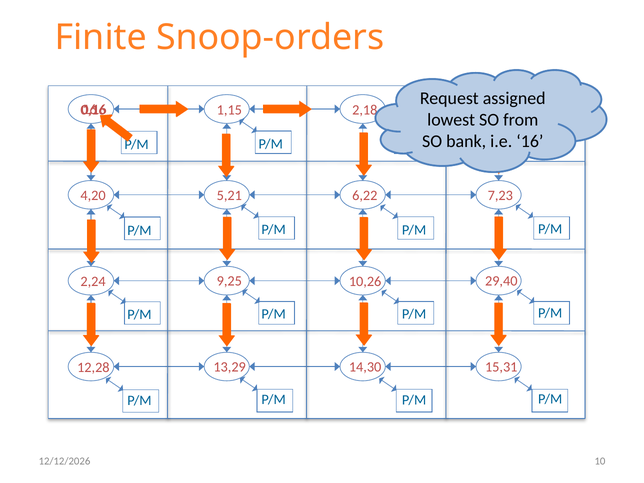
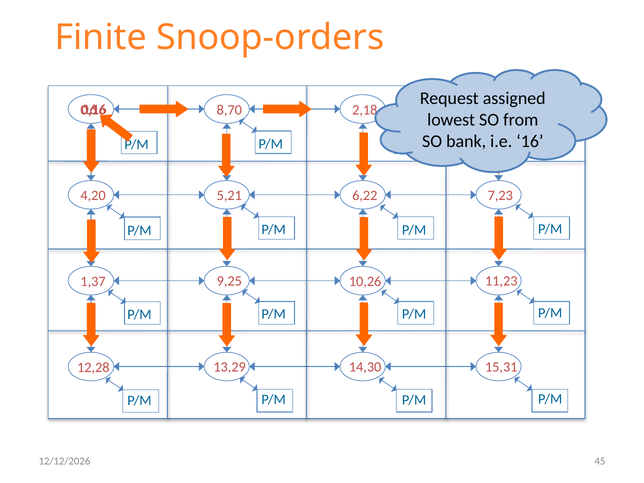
1,15: 1,15 -> 8,70
2,24: 2,24 -> 1,37
29,40: 29,40 -> 11,23
10: 10 -> 45
